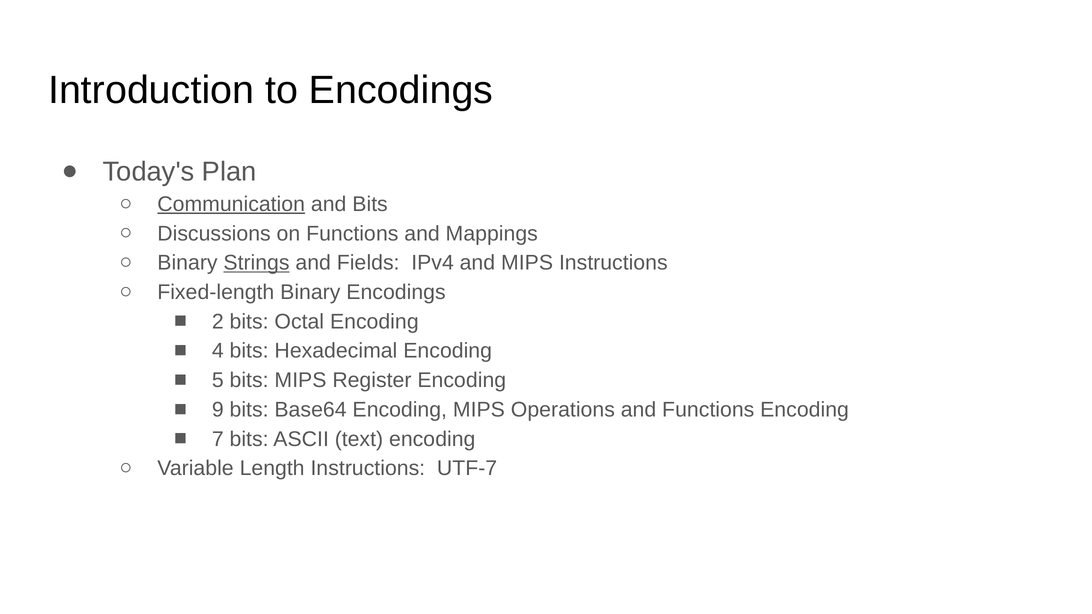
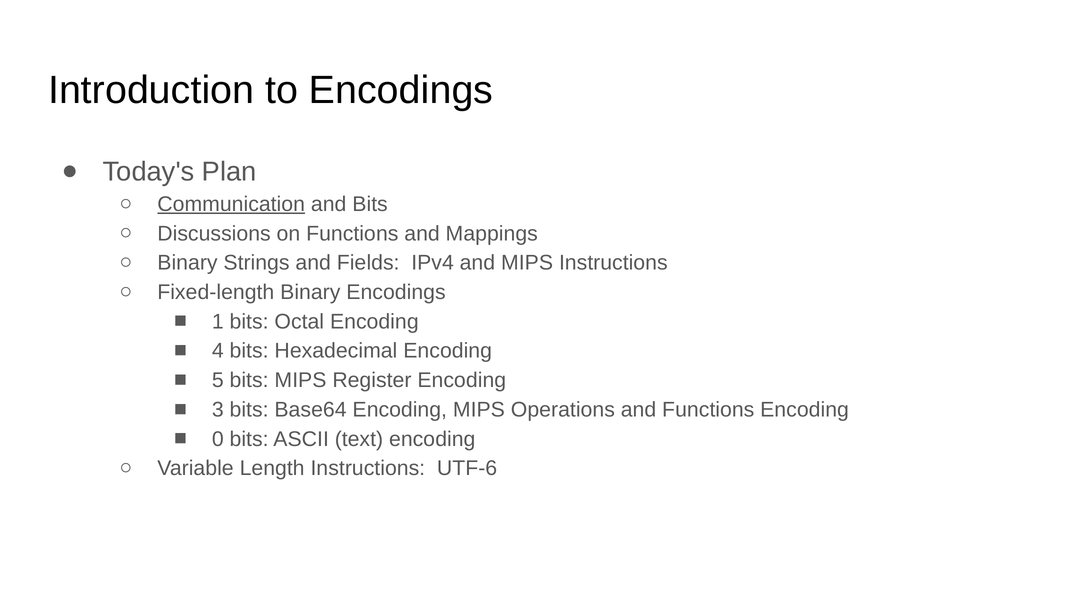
Strings underline: present -> none
2: 2 -> 1
9: 9 -> 3
7: 7 -> 0
UTF-7: UTF-7 -> UTF-6
